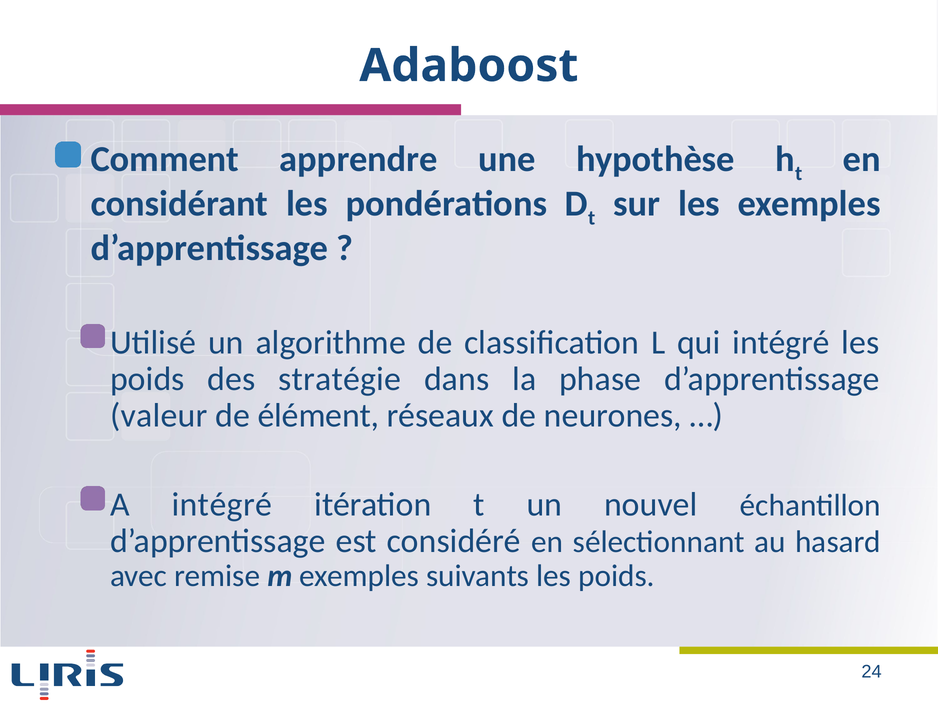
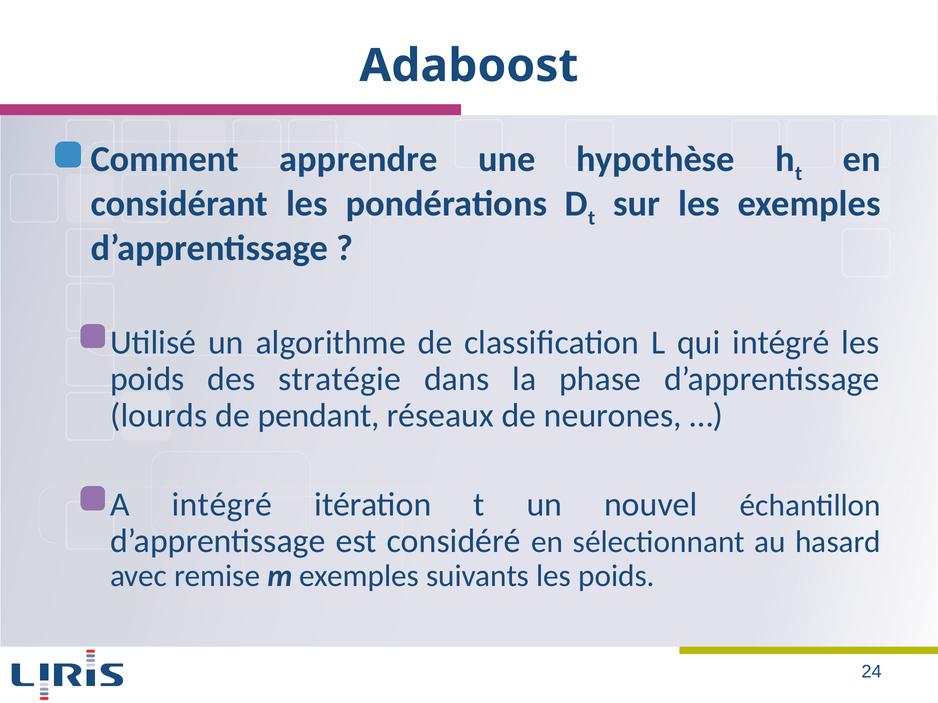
valeur: valeur -> lourds
élément: élément -> pendant
